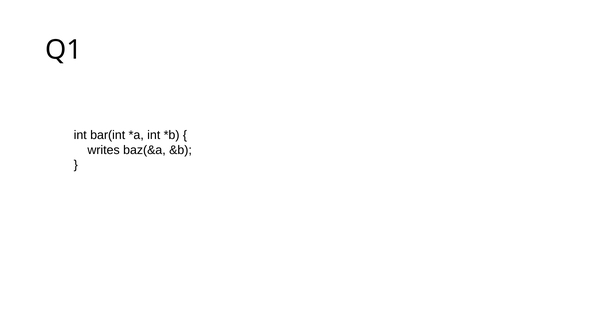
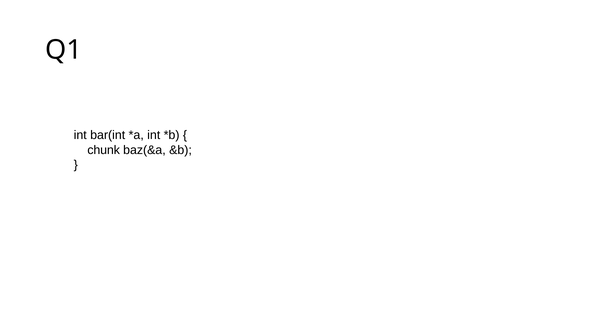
writes: writes -> chunk
